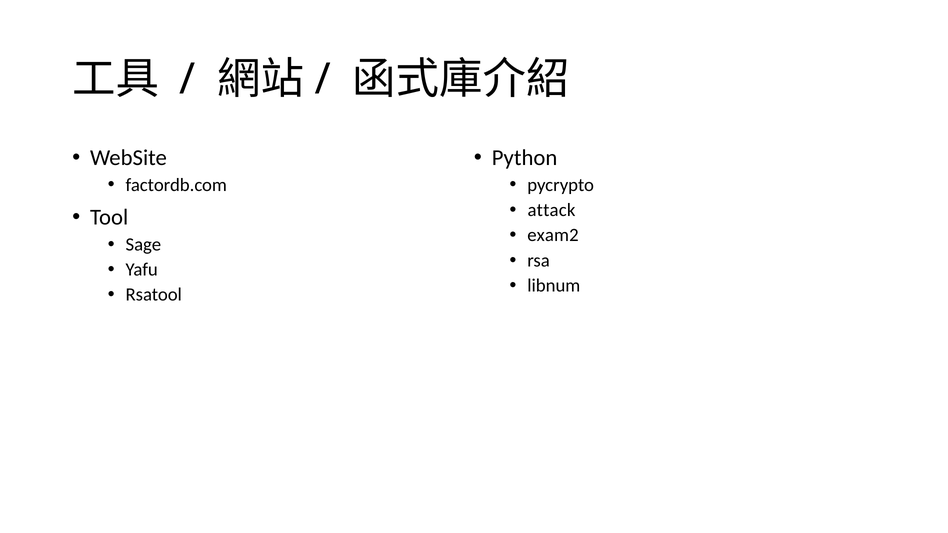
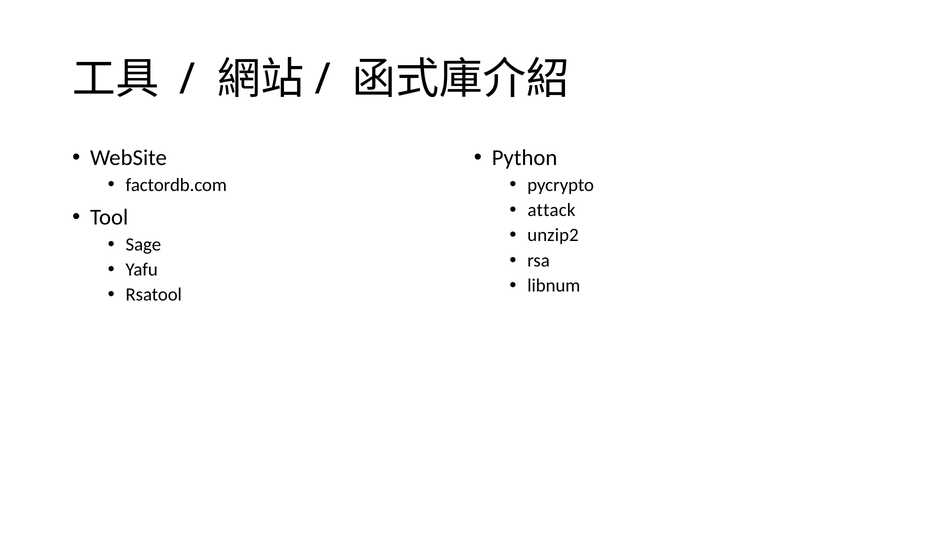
exam2: exam2 -> unzip2
